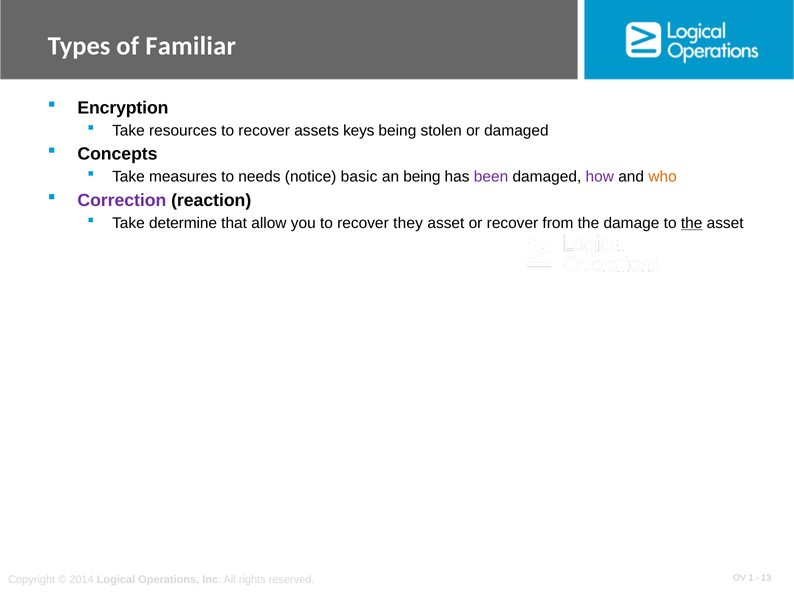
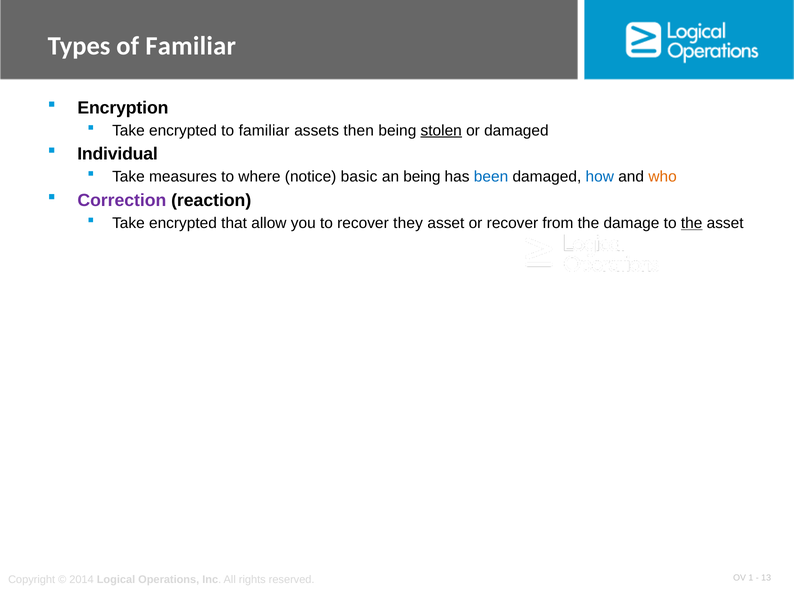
resources at (183, 131): resources -> encrypted
recover at (264, 131): recover -> familiar
keys: keys -> then
stolen underline: none -> present
Concepts: Concepts -> Individual
needs: needs -> where
been colour: purple -> blue
how colour: purple -> blue
determine at (183, 223): determine -> encrypted
